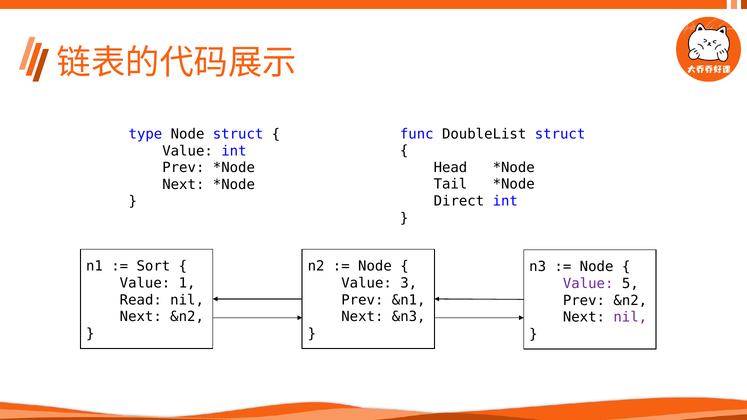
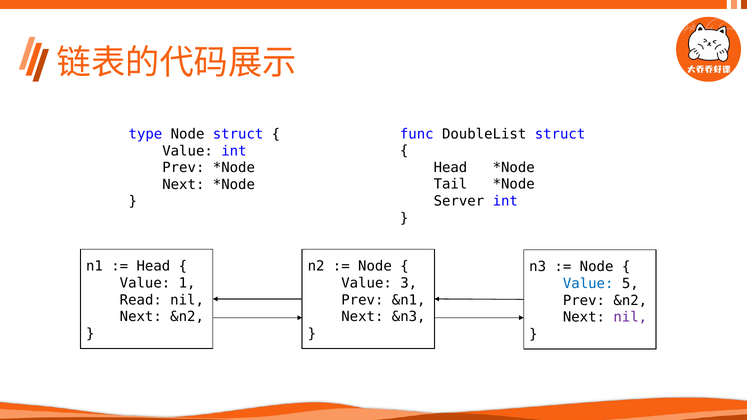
Direct: Direct -> Server
Sort at (153, 266): Sort -> Head
Value at (588, 284) colour: purple -> blue
